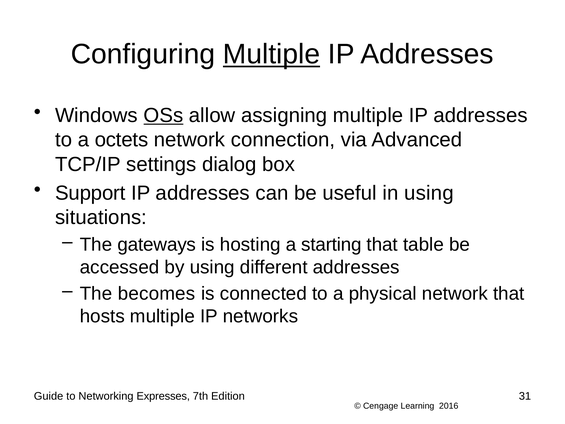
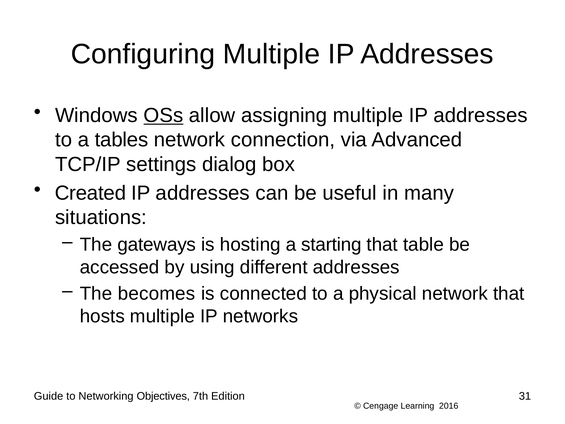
Multiple at (272, 54) underline: present -> none
octets: octets -> tables
Support: Support -> Created
in using: using -> many
Expresses: Expresses -> Objectives
